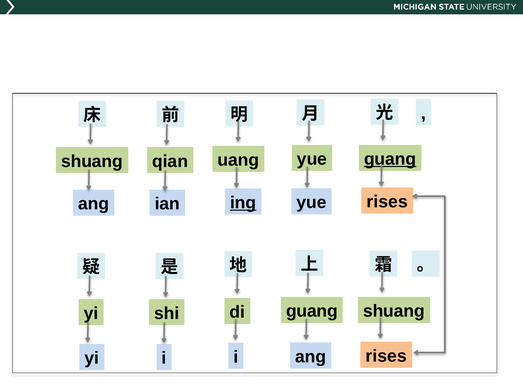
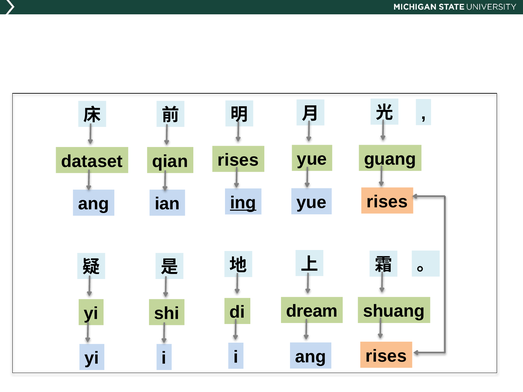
shuang at (92, 161): shuang -> dataset
qian uang: uang -> rises
guang at (390, 159) underline: present -> none
guang at (312, 311): guang -> dream
